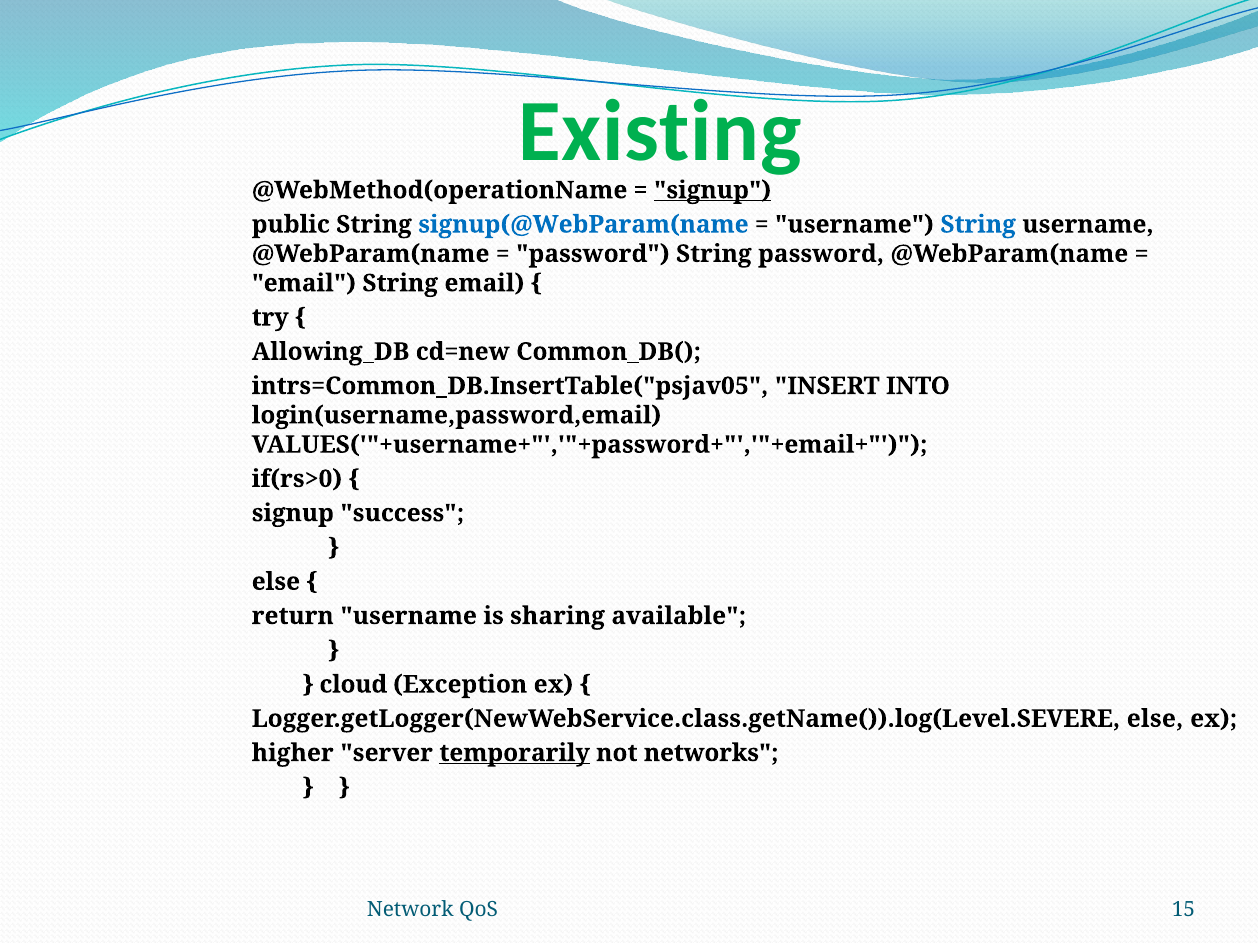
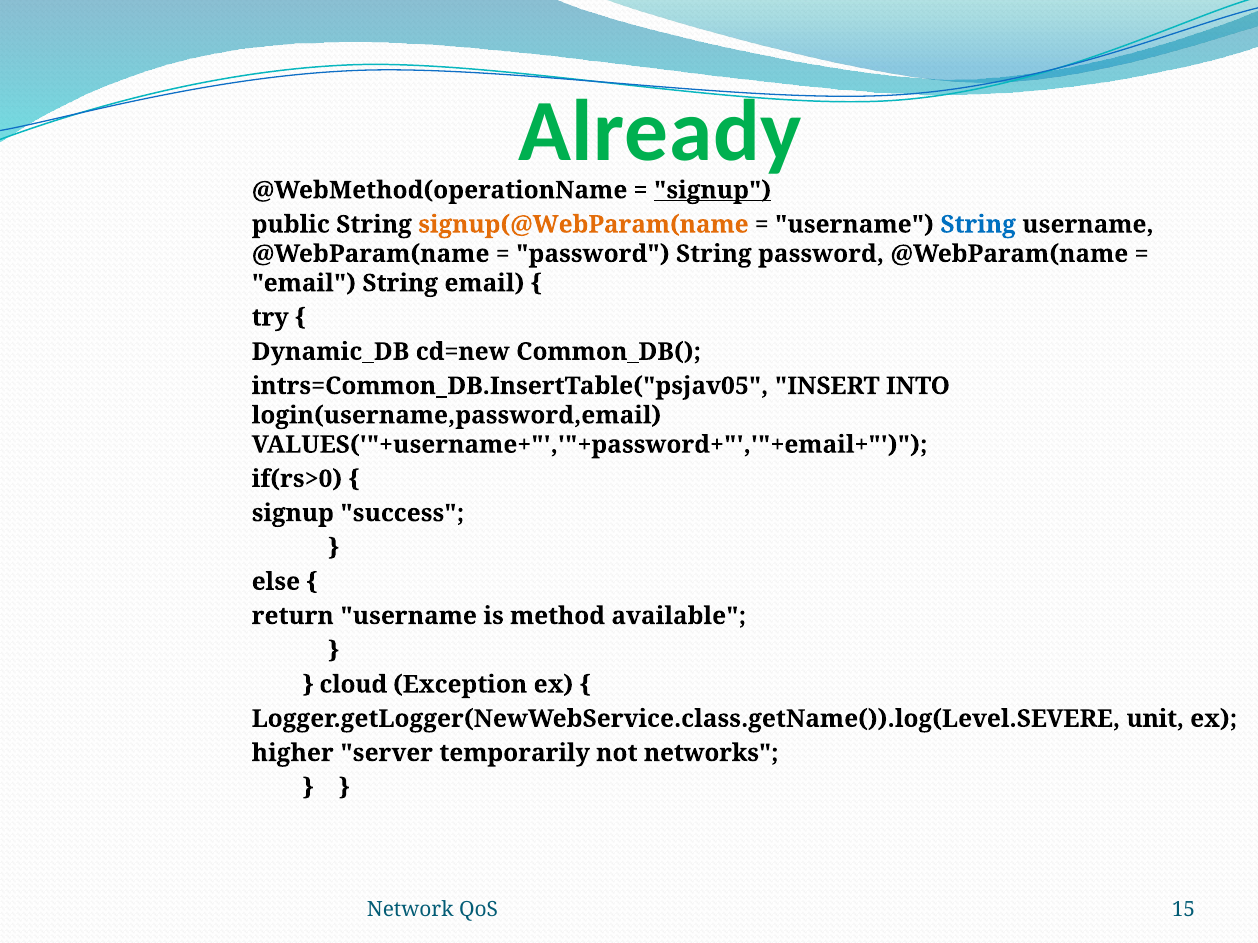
Existing: Existing -> Already
signup(@WebParam(name colour: blue -> orange
Allowing_DB: Allowing_DB -> Dynamic_DB
sharing: sharing -> method
Logger.getLogger(NewWebService.class.getName()).log(Level.SEVERE else: else -> unit
temporarily underline: present -> none
